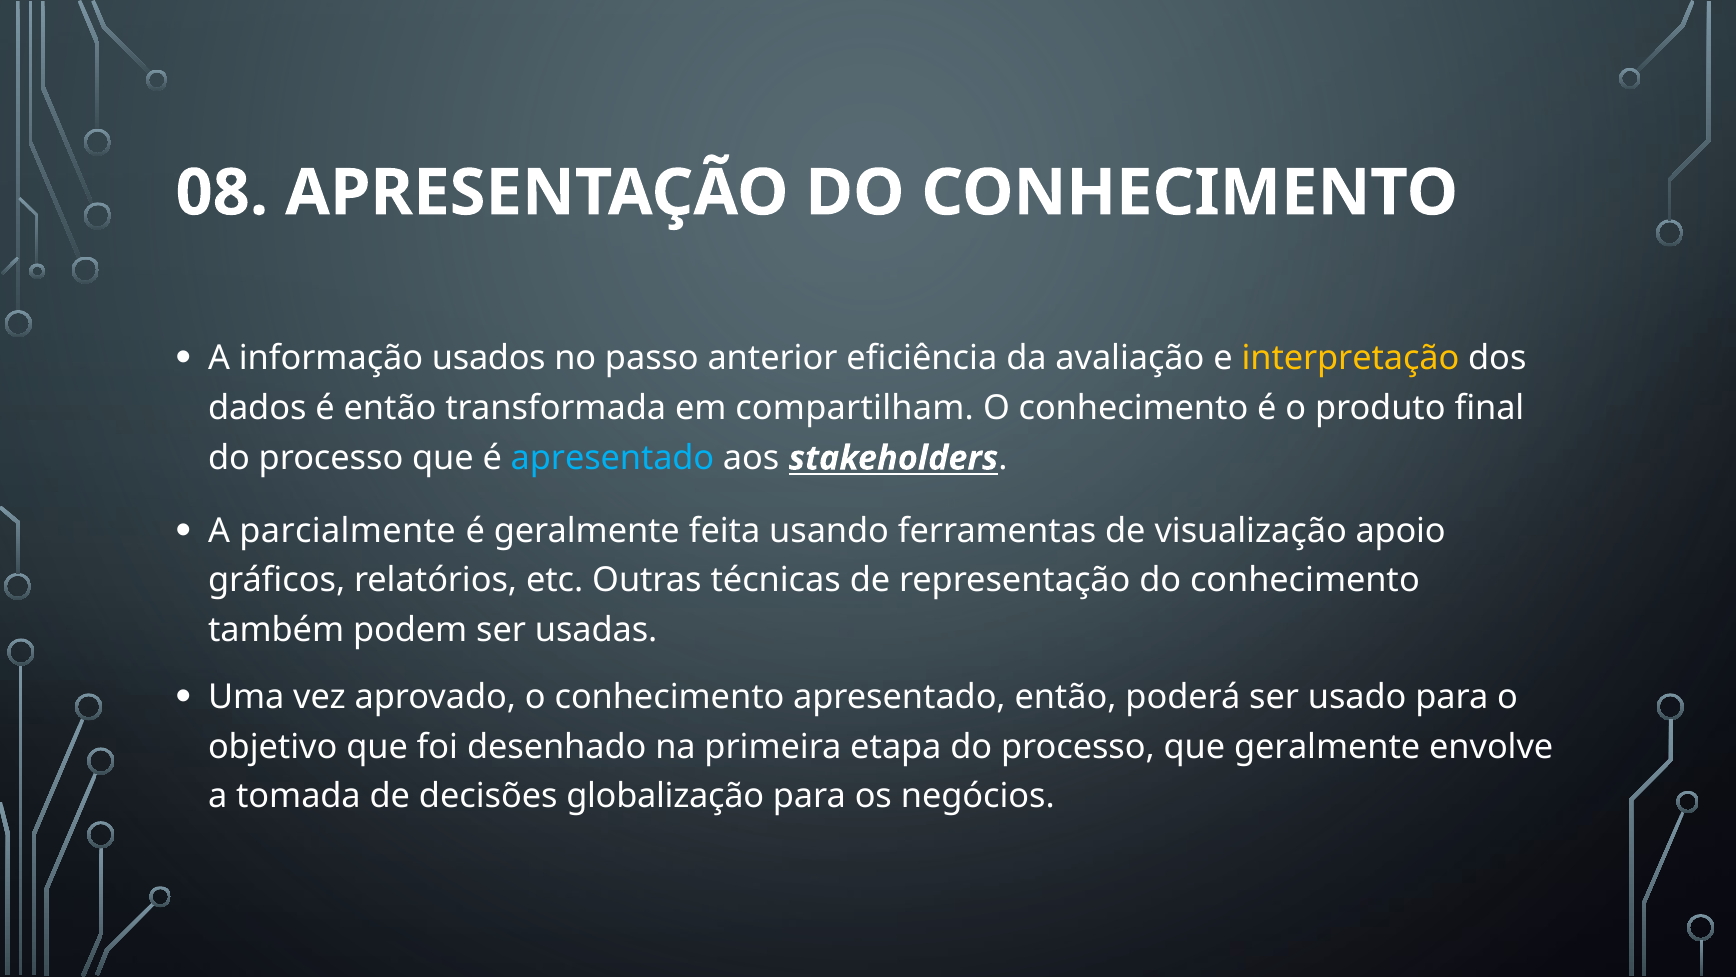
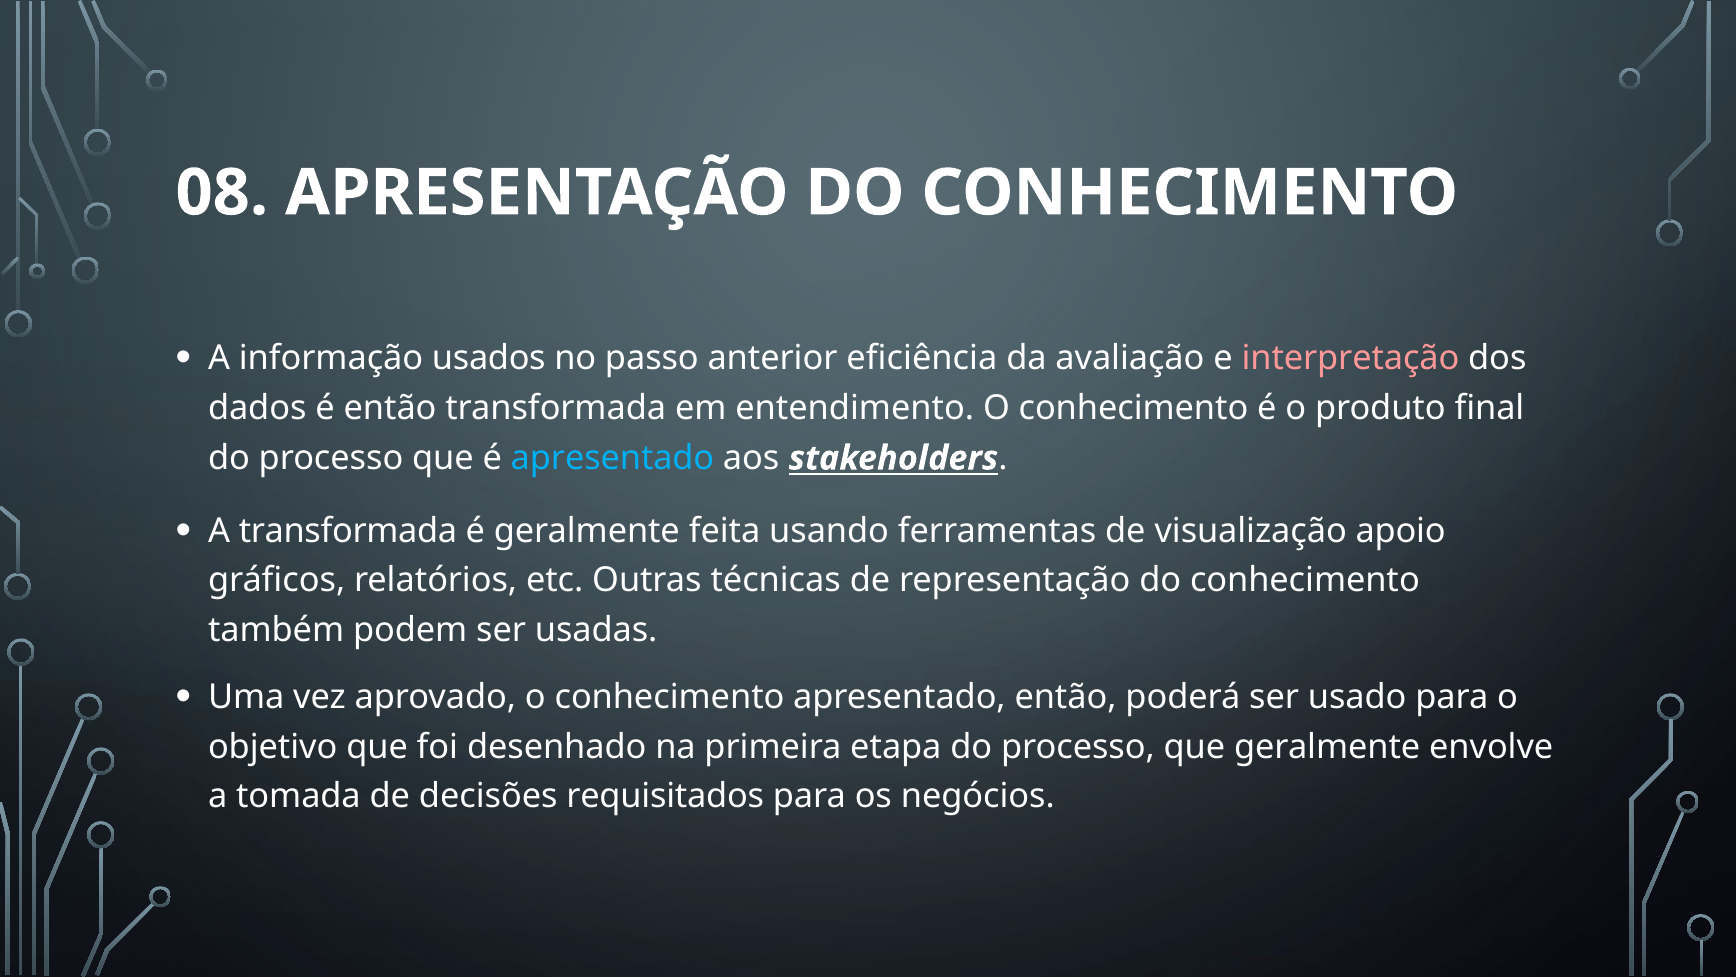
interpretação colour: yellow -> pink
compartilham: compartilham -> entendimento
A parcialmente: parcialmente -> transformada
globalização: globalização -> requisitados
